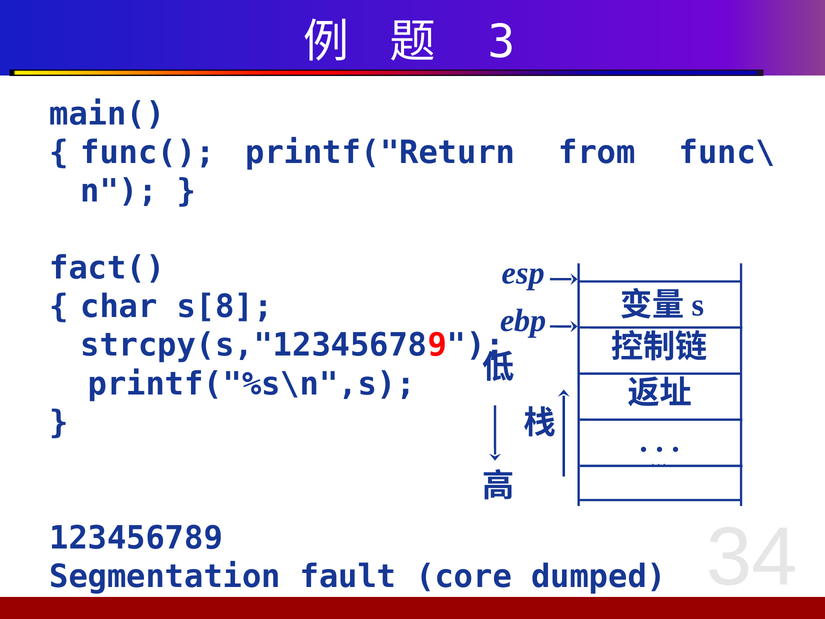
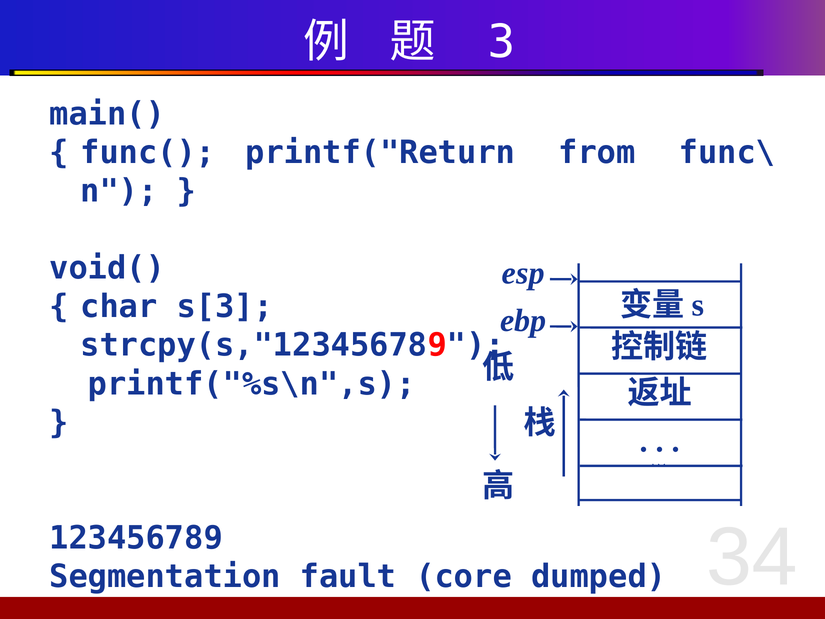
fact(: fact( -> void(
s[8: s[8 -> s[3
